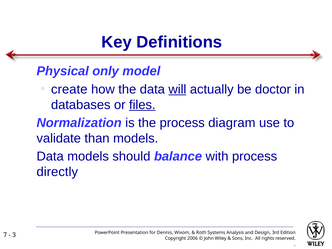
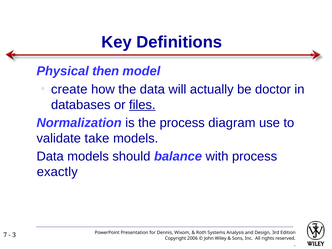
only: only -> then
will underline: present -> none
than: than -> take
directly: directly -> exactly
